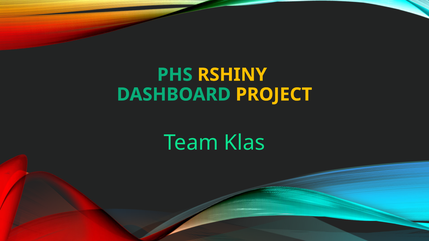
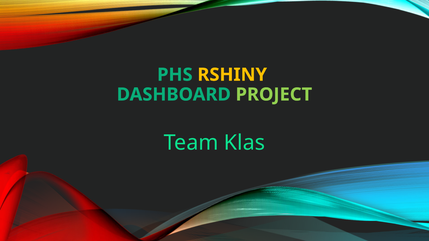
PROJECT colour: yellow -> light green
